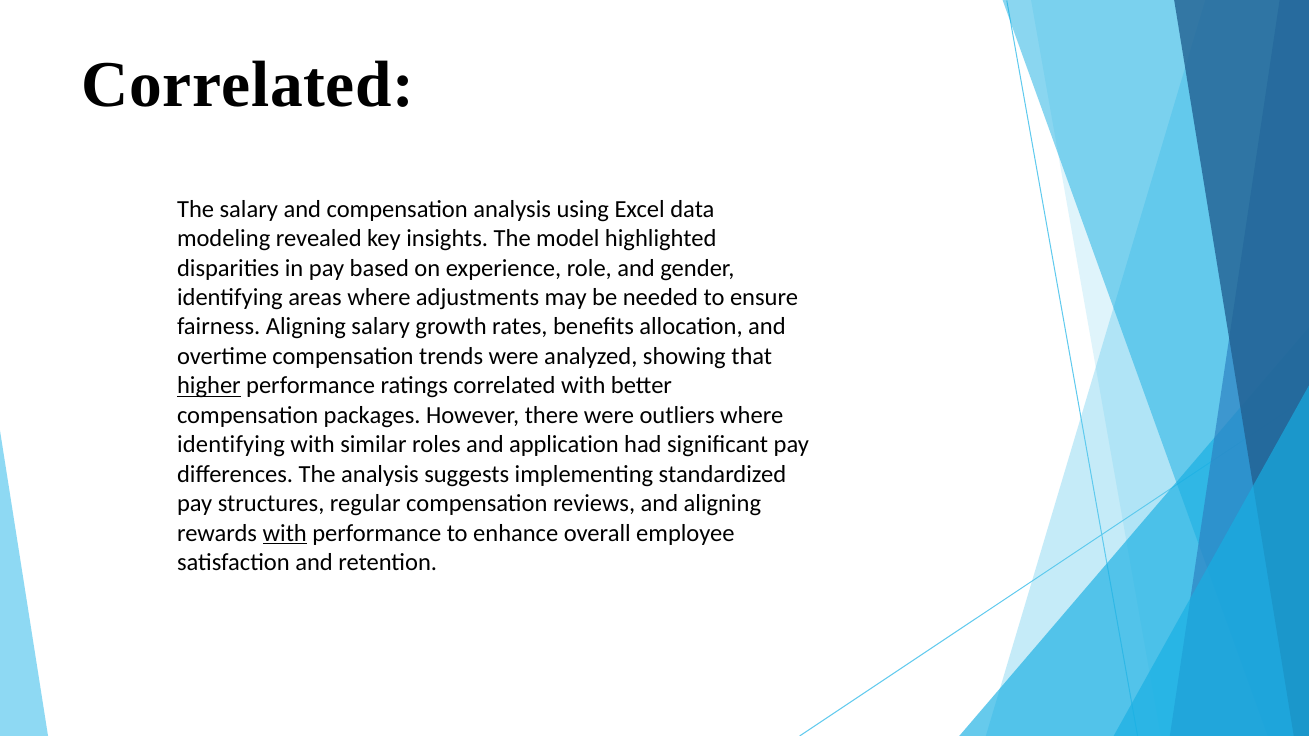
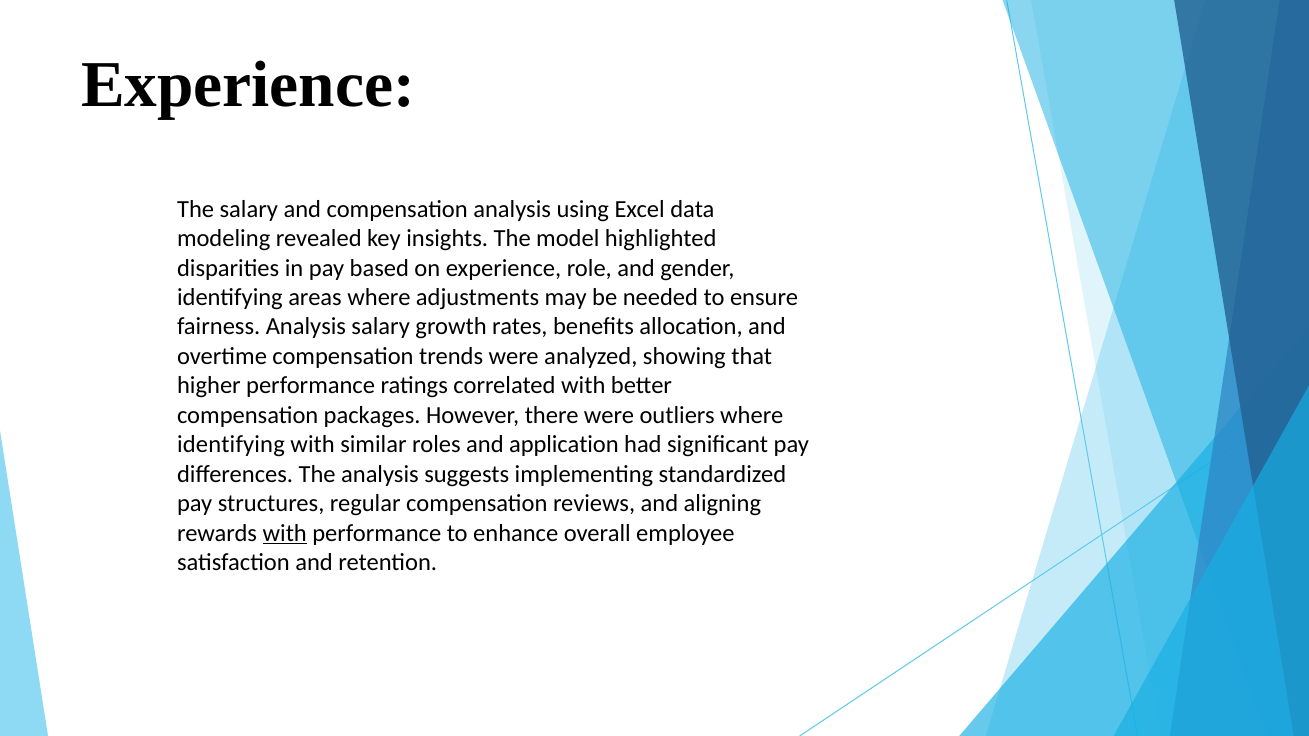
Correlated at (248, 85): Correlated -> Experience
fairness Aligning: Aligning -> Analysis
higher underline: present -> none
